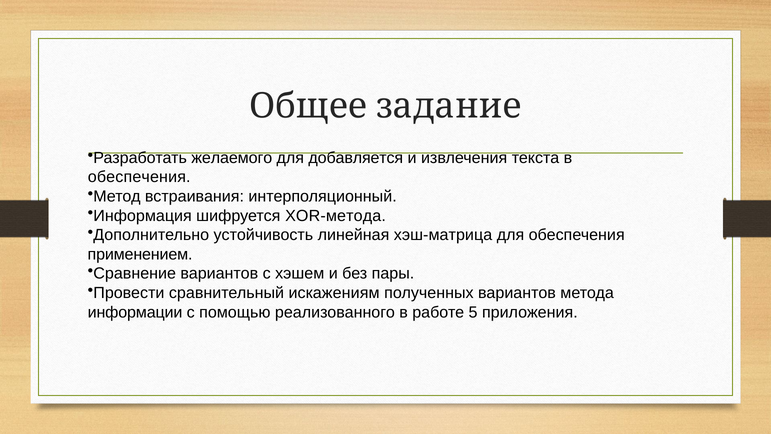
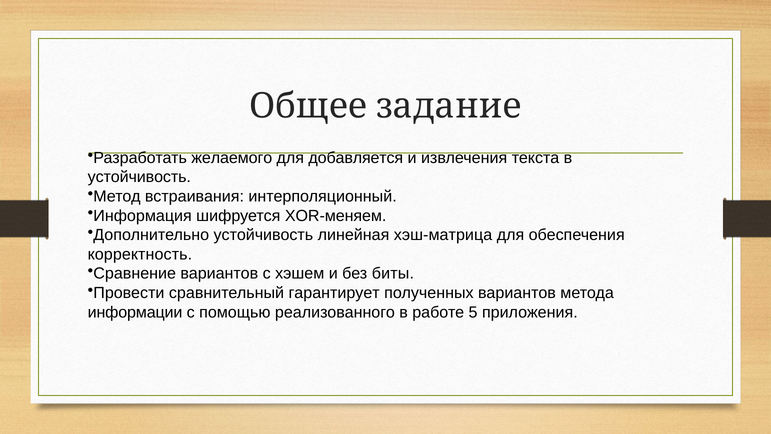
обеспечения at (139, 177): обеспечения -> устойчивость
XOR-метода: XOR-метода -> XOR-меняем
применением: применением -> корректность
пары: пары -> биты
искажениям: искажениям -> гарантирует
